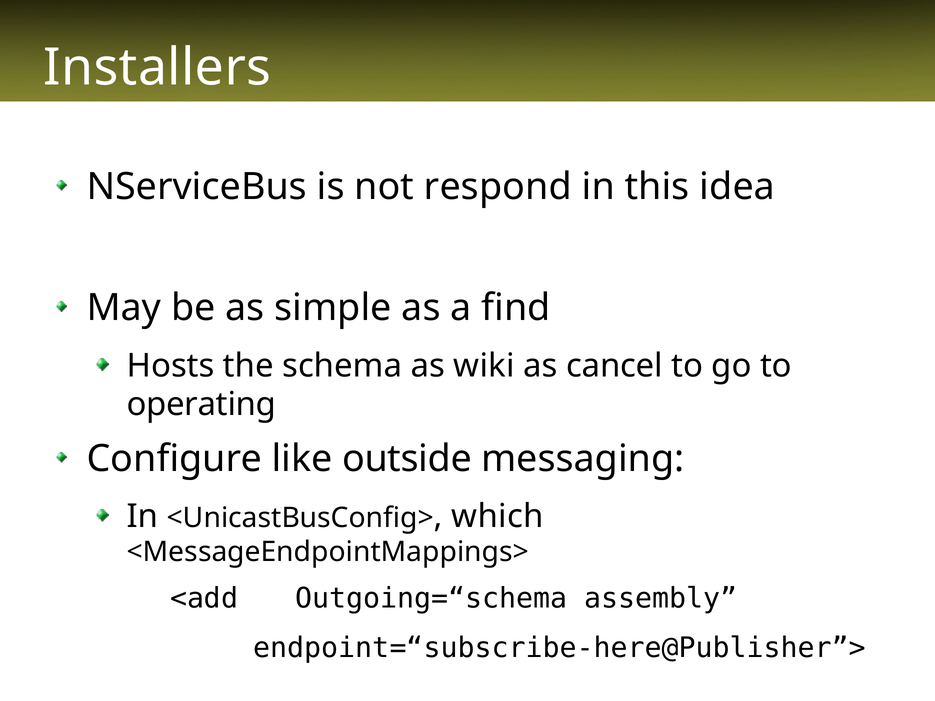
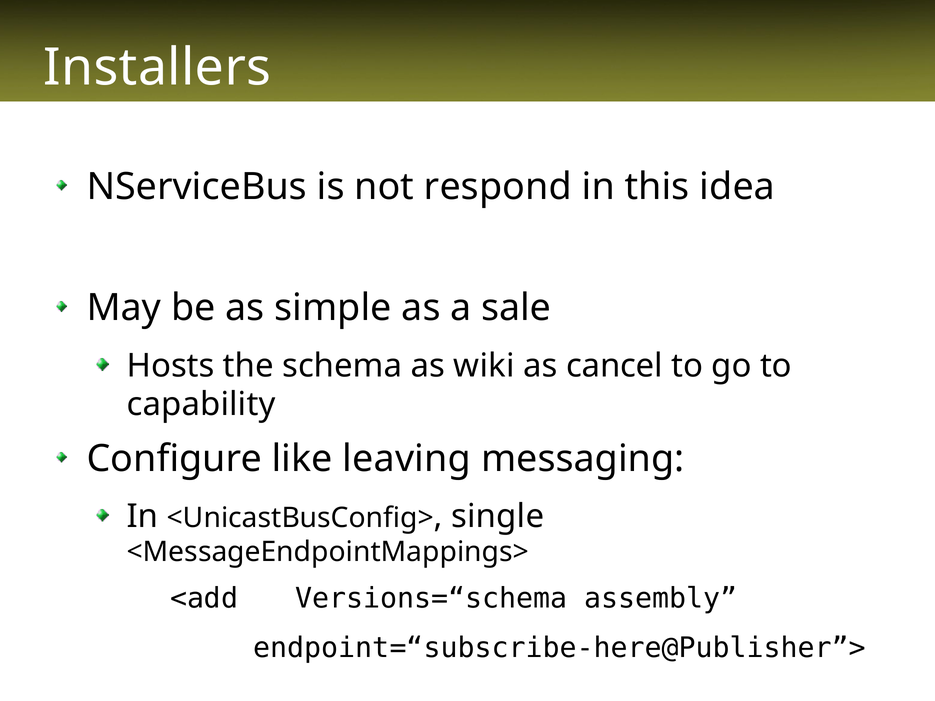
find: find -> sale
operating: operating -> capability
outside: outside -> leaving
which: which -> single
Outgoing=“schema: Outgoing=“schema -> Versions=“schema
